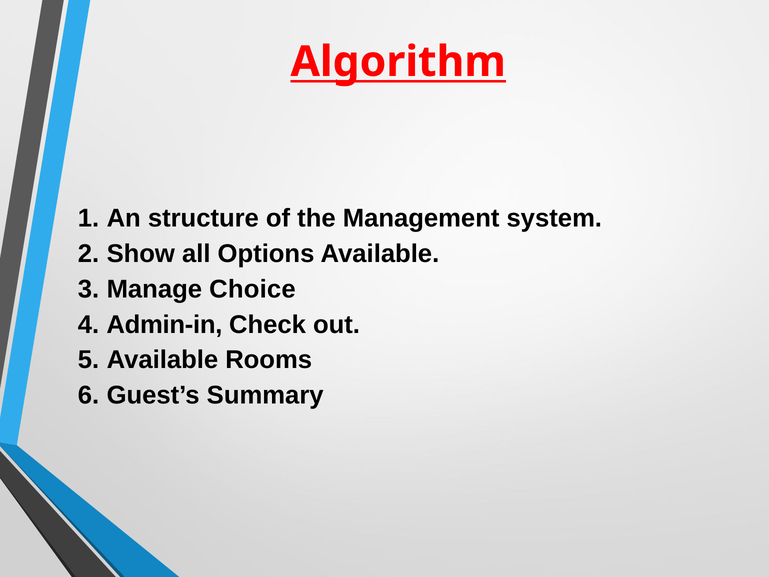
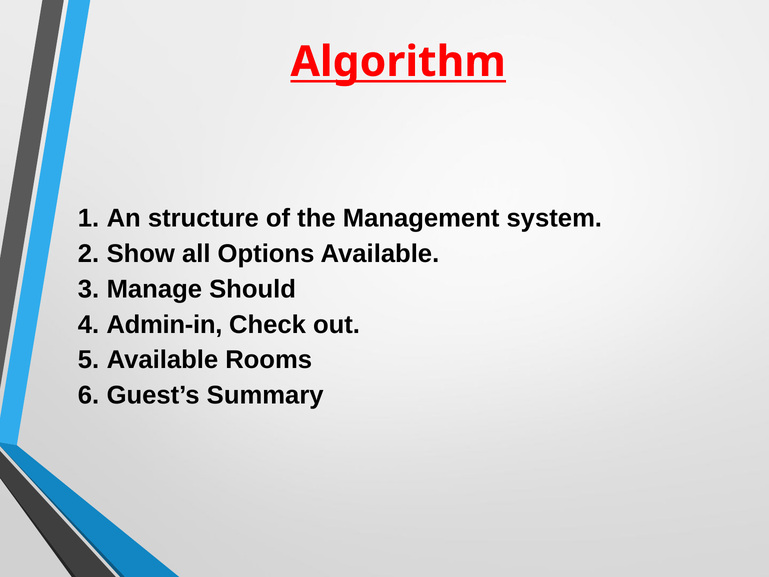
Choice: Choice -> Should
